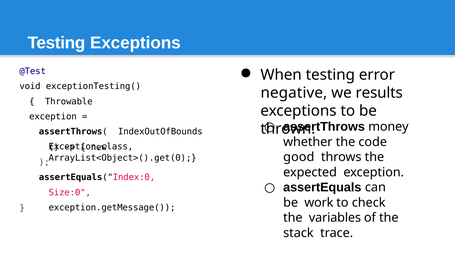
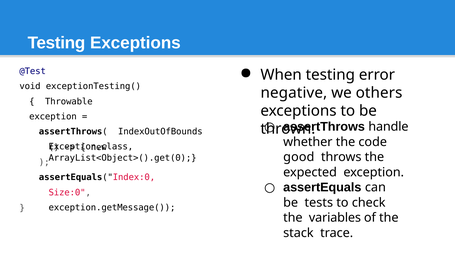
results: results -> others
money: money -> handle
work: work -> tests
